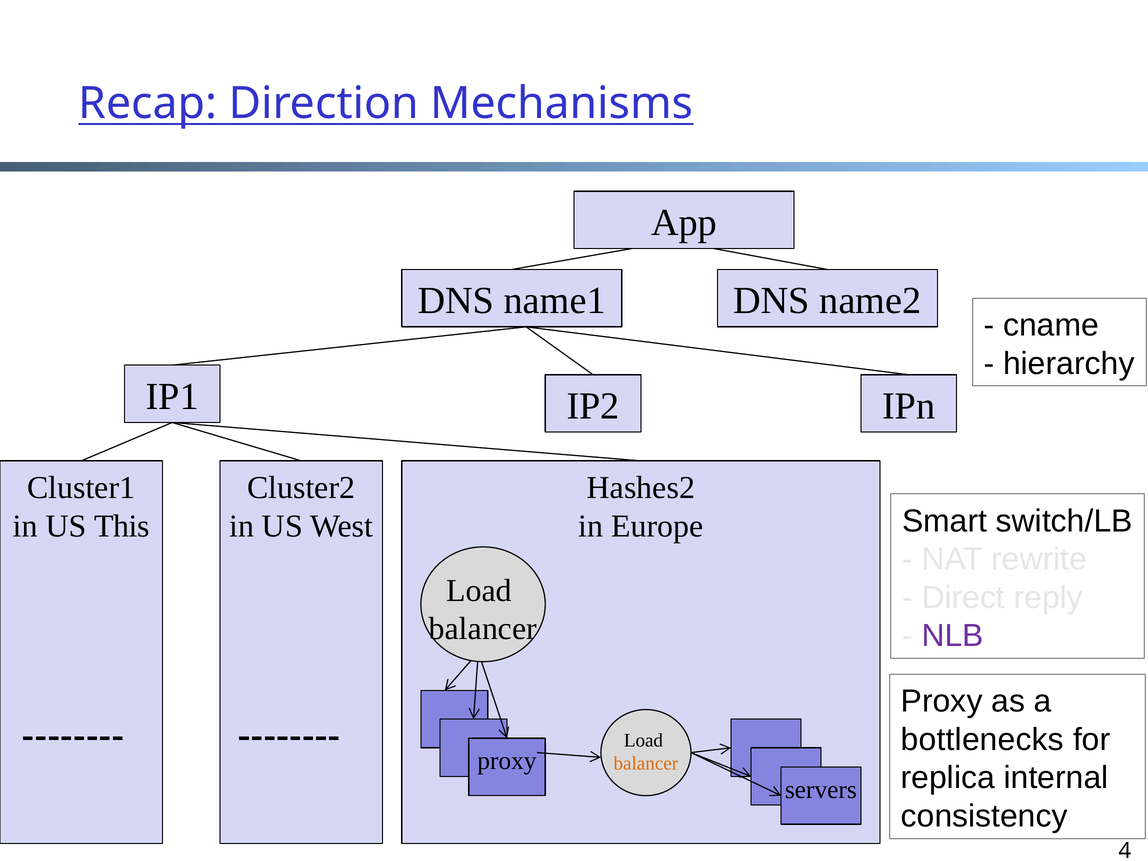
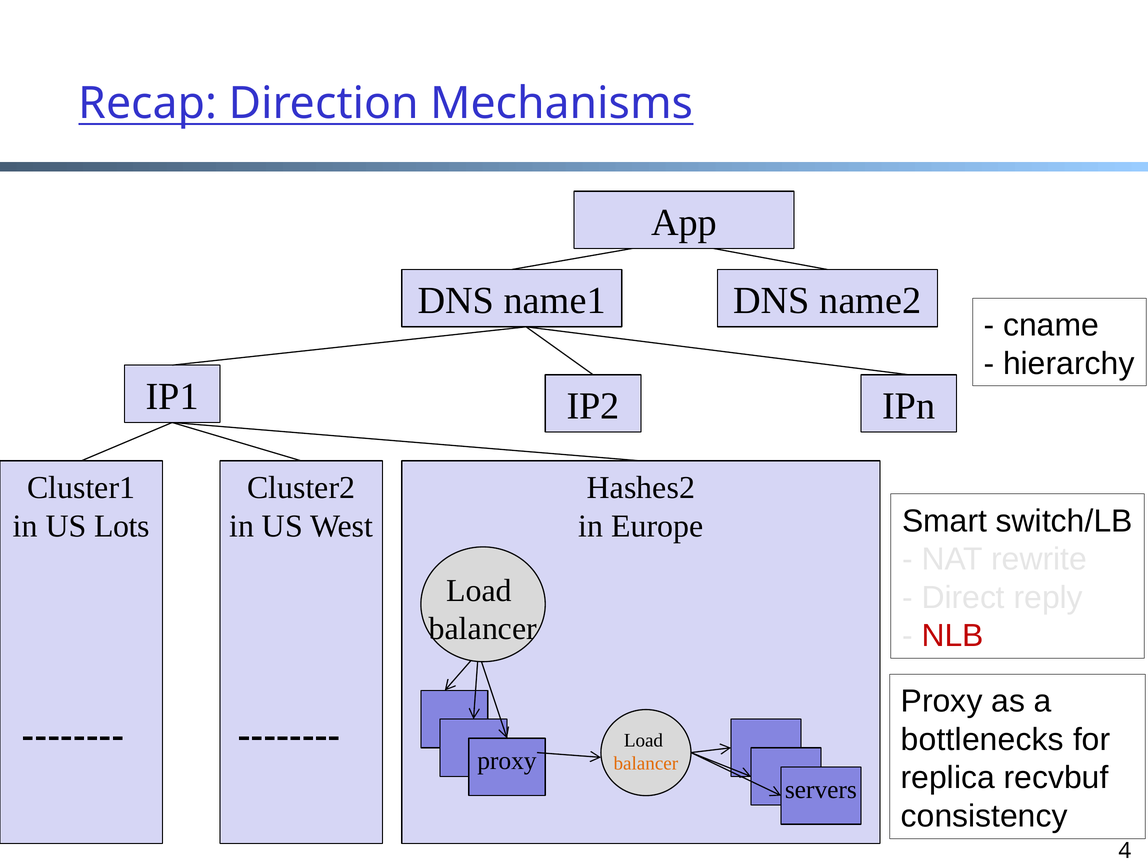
This: This -> Lots
NLB colour: purple -> red
internal: internal -> recvbuf
